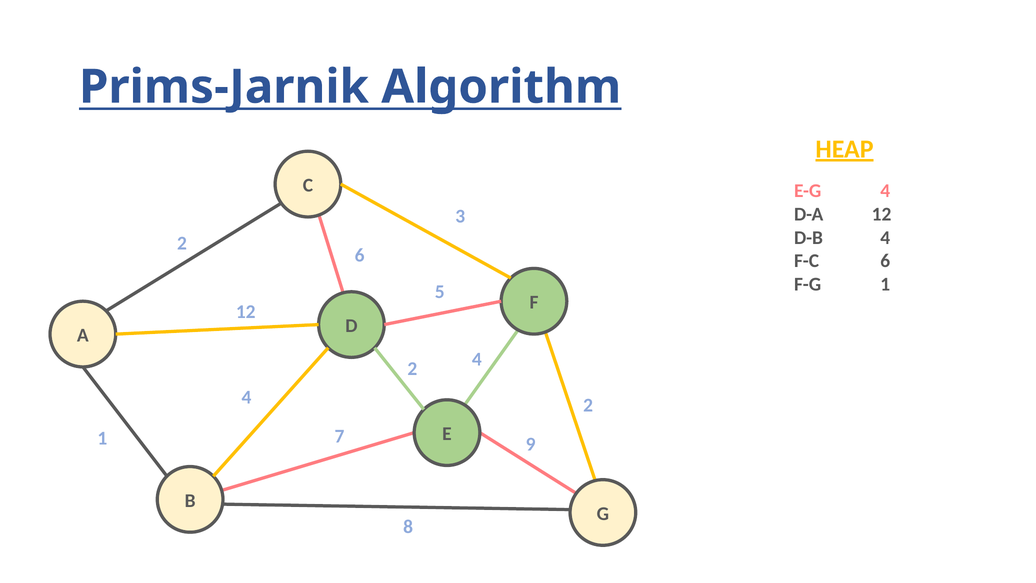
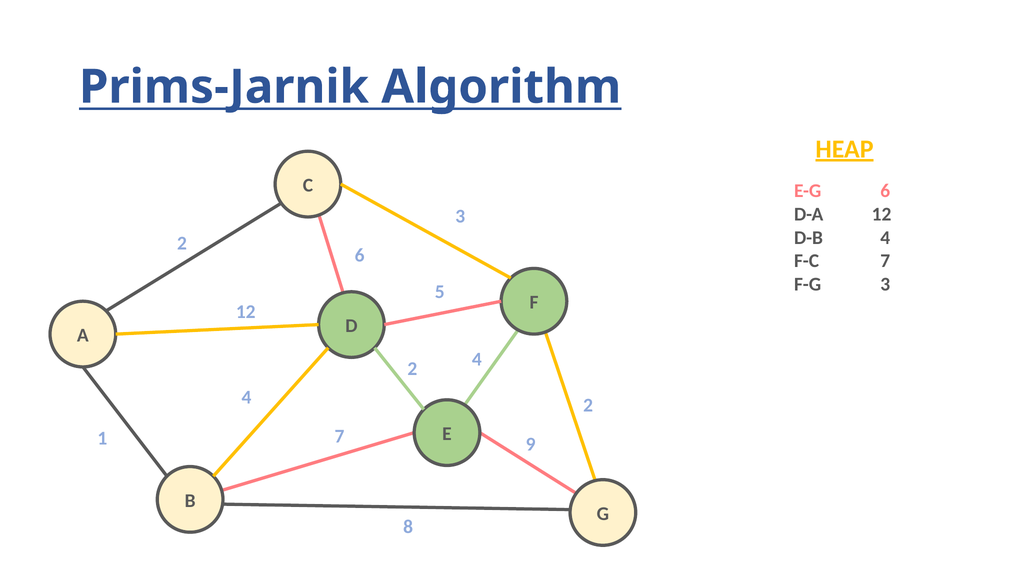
E-G 4: 4 -> 6
F-C 6: 6 -> 7
F-G 1: 1 -> 3
